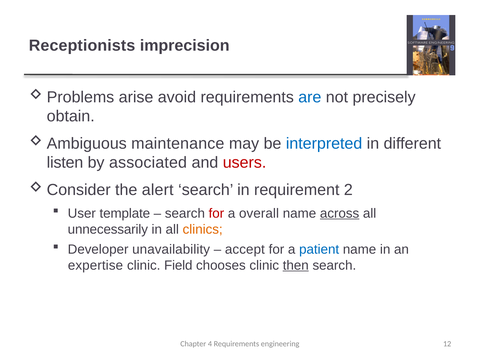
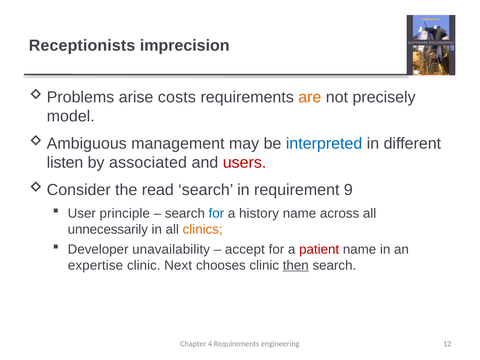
avoid: avoid -> costs
are colour: blue -> orange
obtain: obtain -> model
maintenance: maintenance -> management
alert: alert -> read
2: 2 -> 9
template: template -> principle
for at (216, 213) colour: red -> blue
overall: overall -> history
across underline: present -> none
patient colour: blue -> red
Field: Field -> Next
